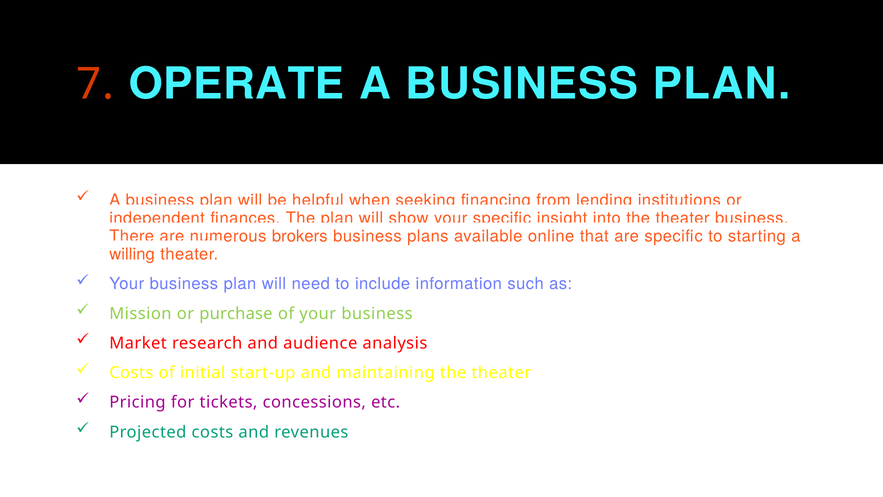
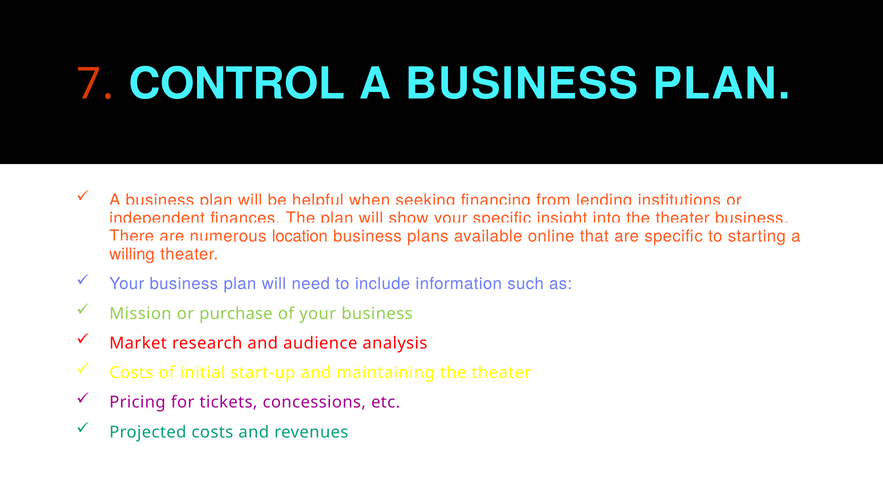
OPERATE: OPERATE -> CONTROL
brokers: brokers -> location
